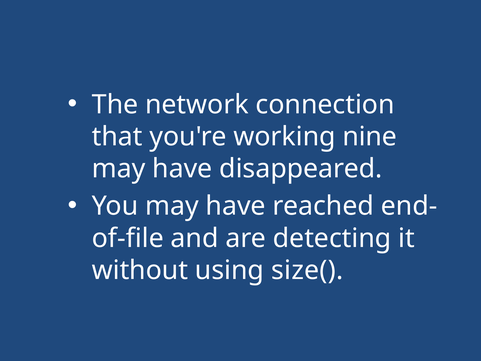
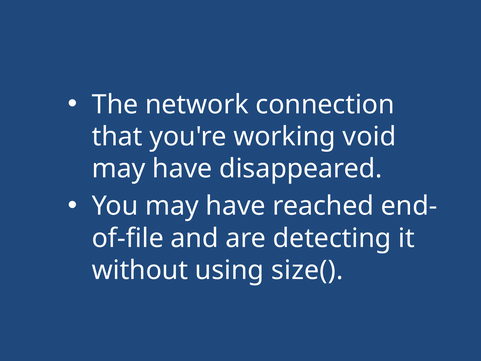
nine: nine -> void
